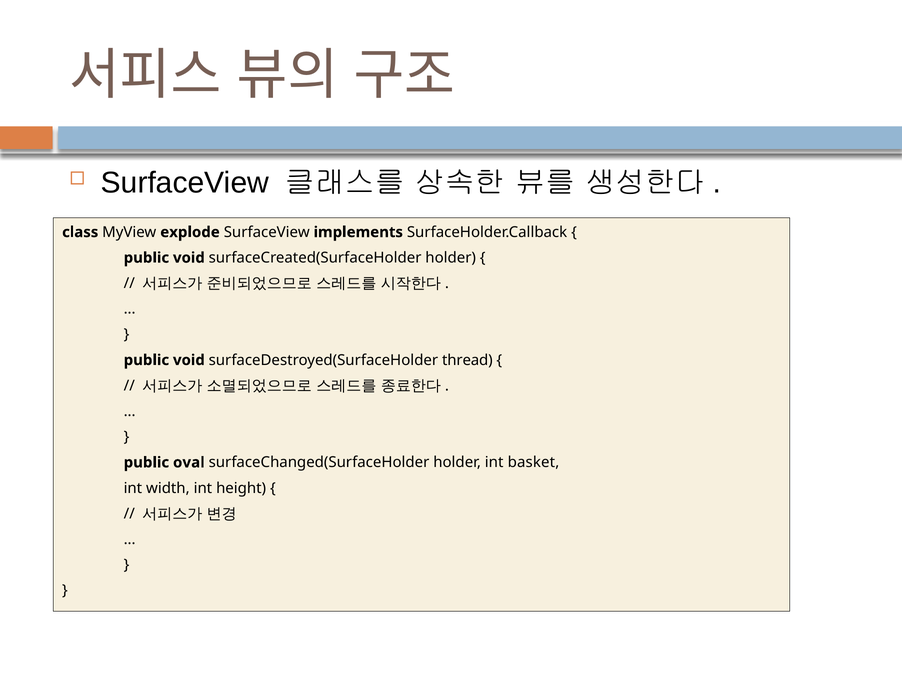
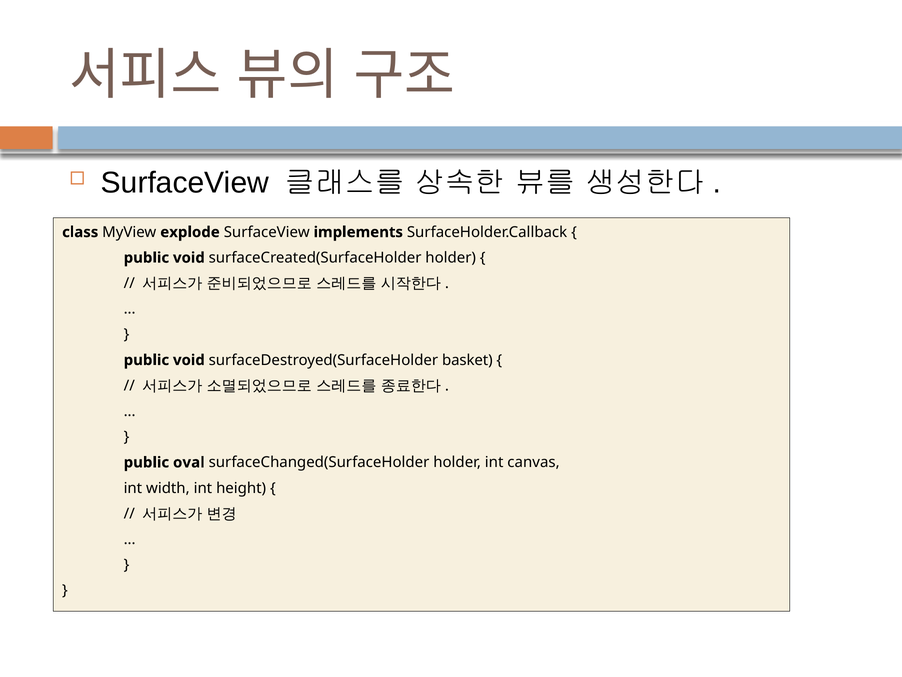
thread: thread -> basket
basket: basket -> canvas
